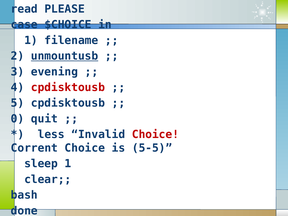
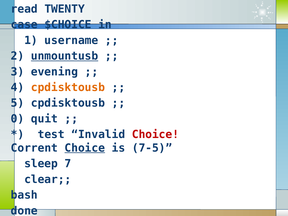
PLEASE: PLEASE -> TWENTY
filename: filename -> username
cpdisktousb at (68, 87) colour: red -> orange
less: less -> test
Choice at (85, 148) underline: none -> present
5-5: 5-5 -> 7-5
sleep 1: 1 -> 7
